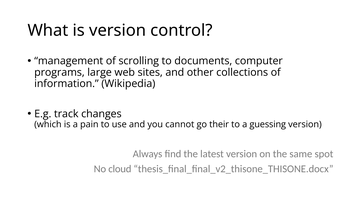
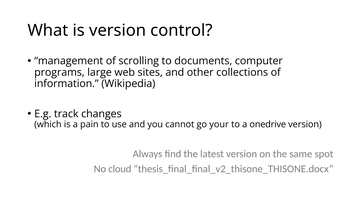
their: their -> your
guessing: guessing -> onedrive
